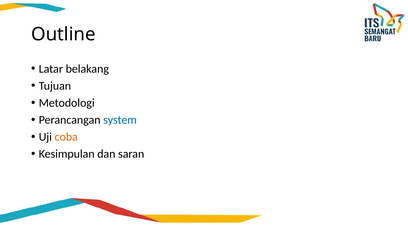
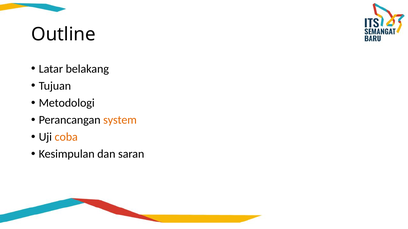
system colour: blue -> orange
